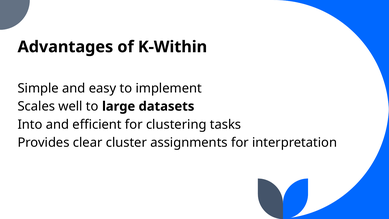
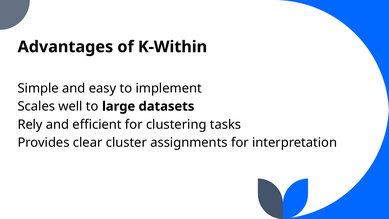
Into: Into -> Rely
